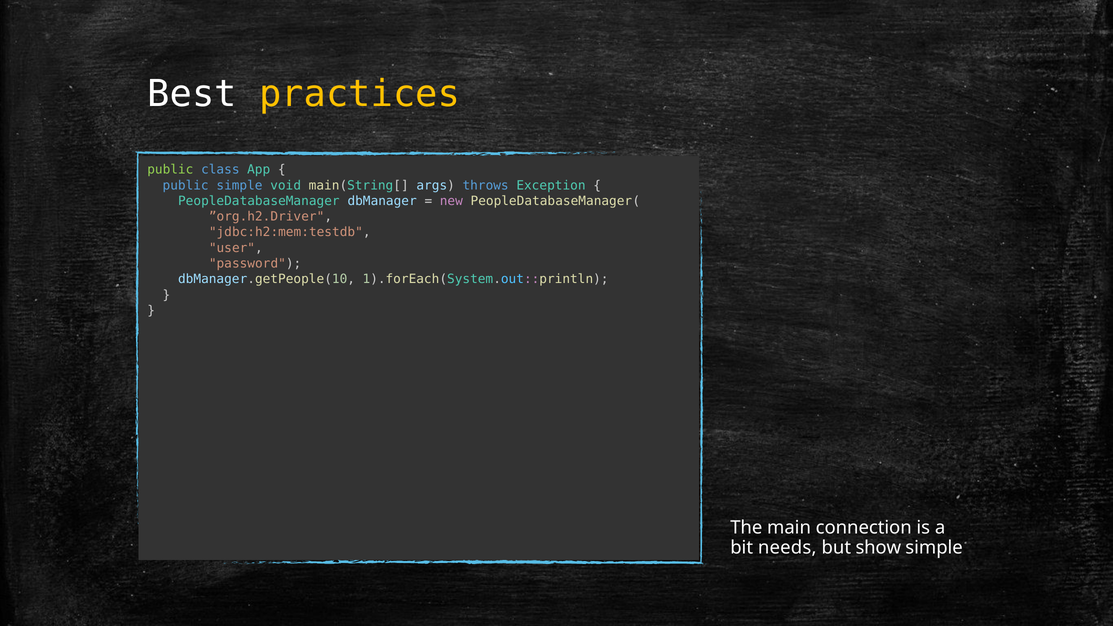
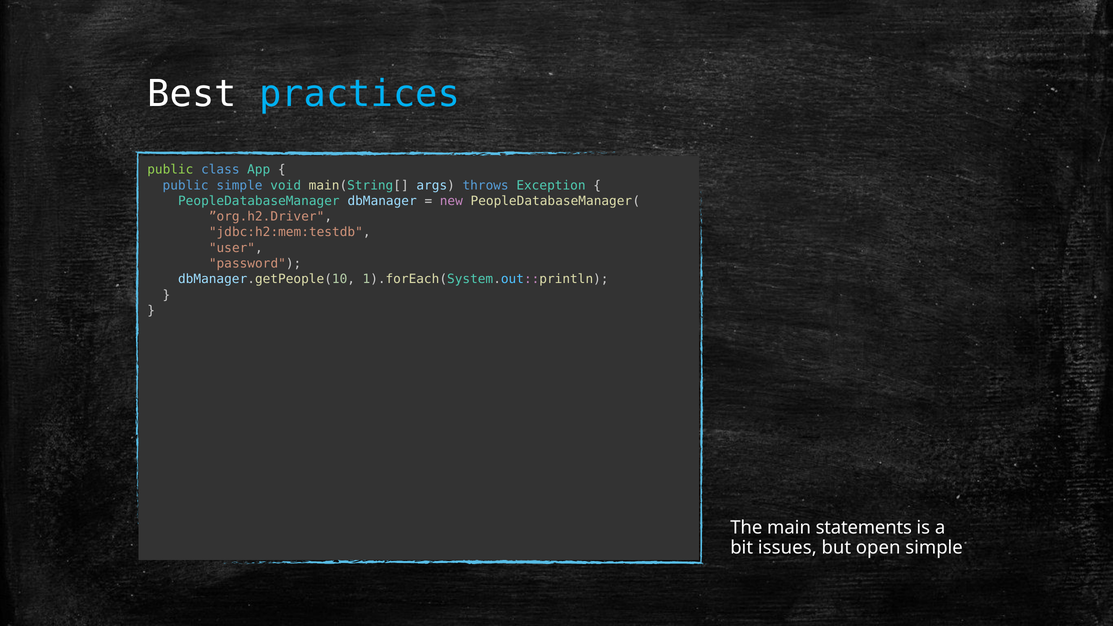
practices colour: yellow -> light blue
connection: connection -> statements
needs: needs -> issues
show: show -> open
